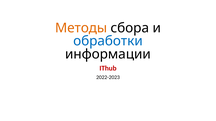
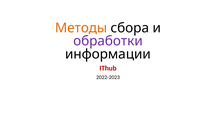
обработки colour: blue -> purple
